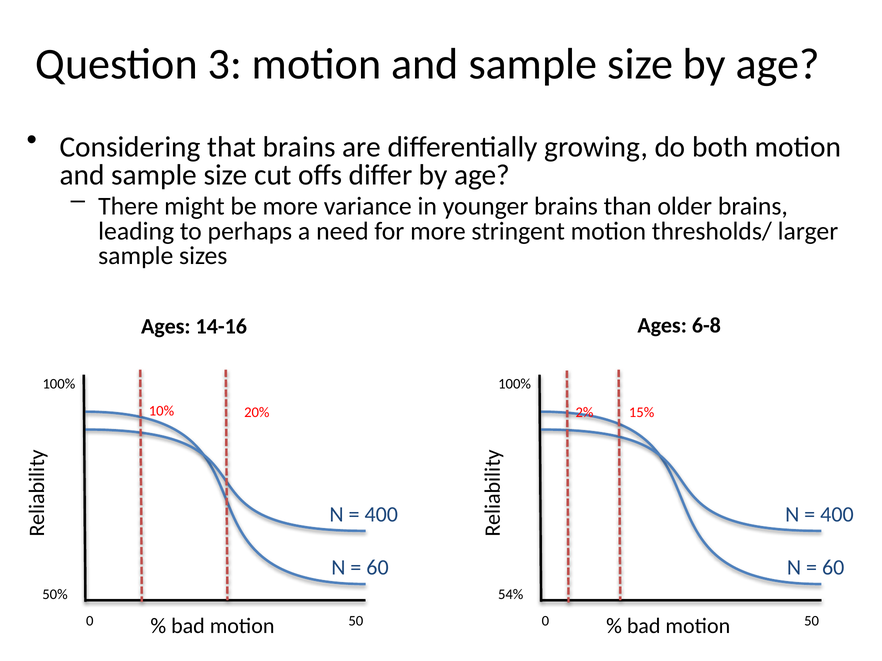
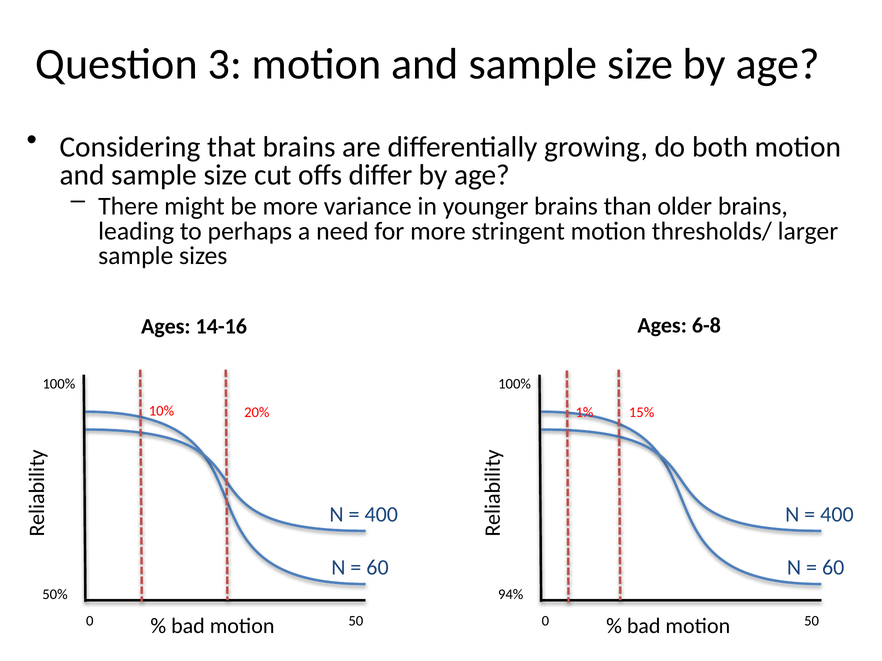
2%: 2% -> 1%
54%: 54% -> 94%
